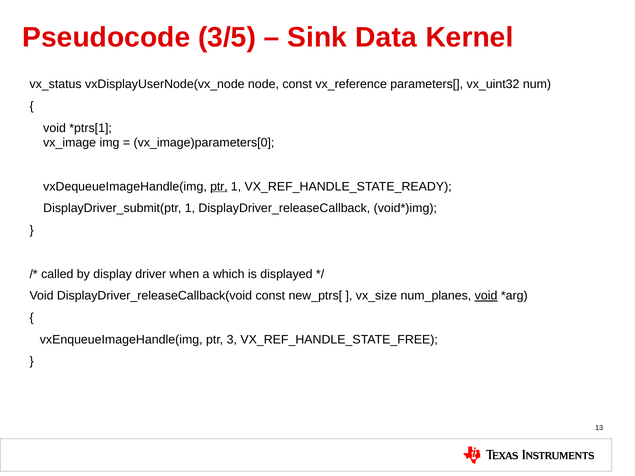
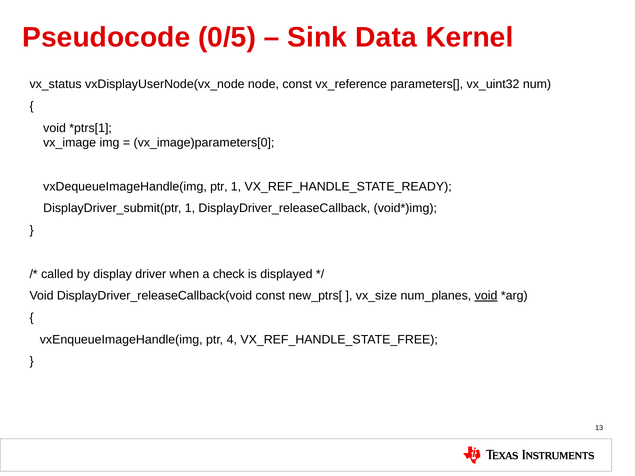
3/5: 3/5 -> 0/5
ptr at (219, 187) underline: present -> none
which: which -> check
3: 3 -> 4
